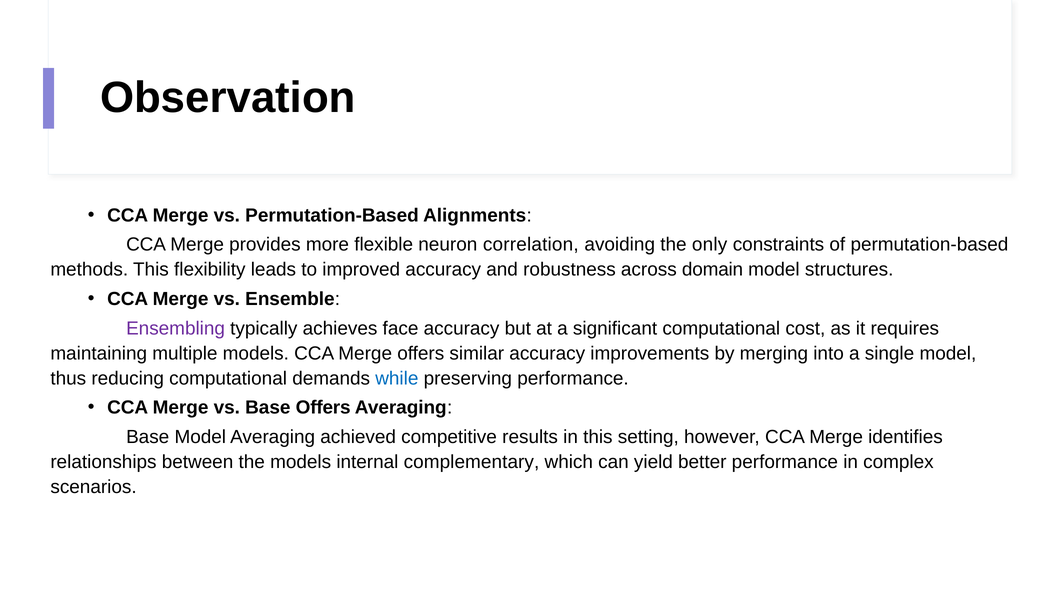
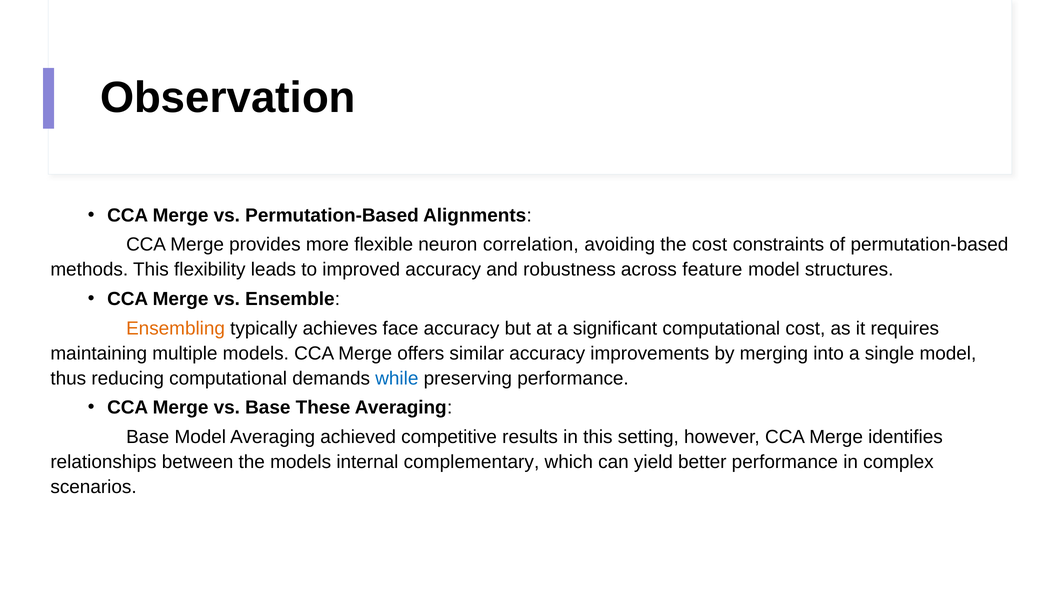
the only: only -> cost
domain: domain -> feature
Ensembling colour: purple -> orange
Base Offers: Offers -> These
